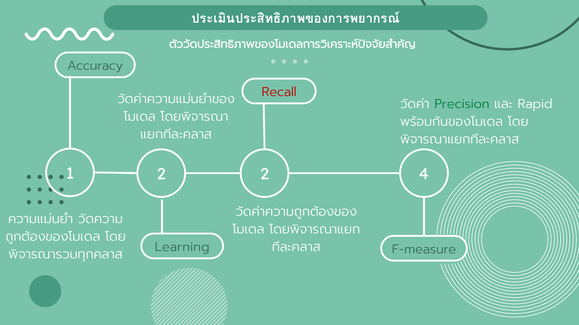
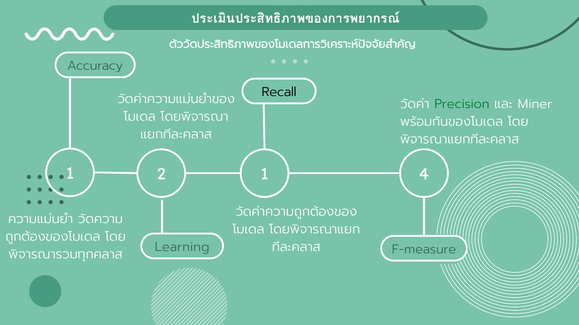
Recall colour: red -> black
Rapid: Rapid -> Miner
2 2: 2 -> 1
